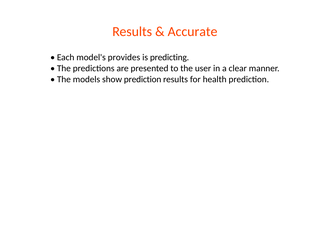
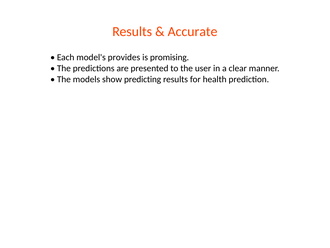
predicting: predicting -> promising
show prediction: prediction -> predicting
